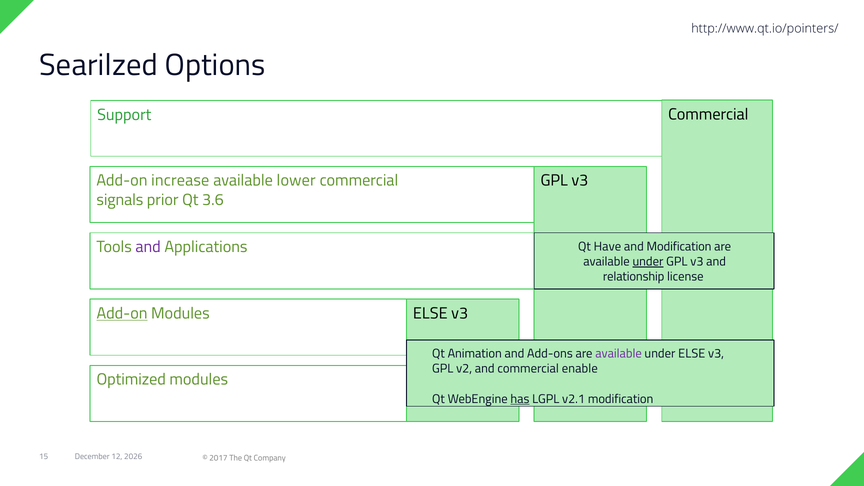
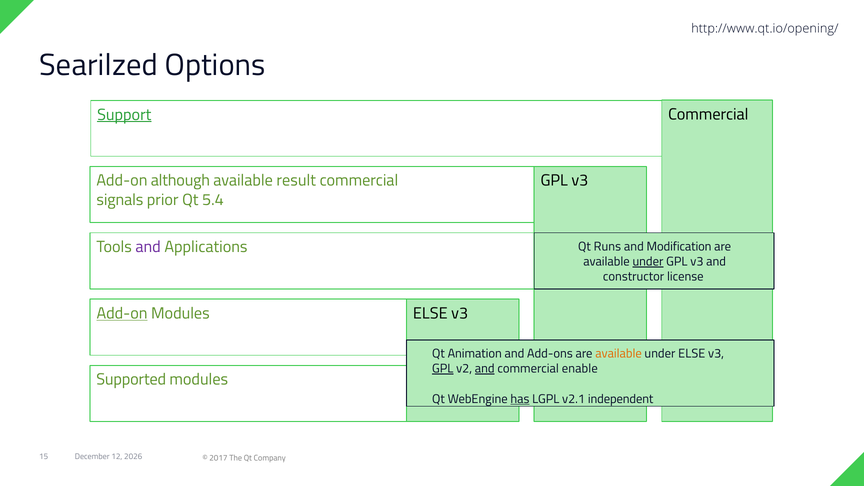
http://www.qt.io/pointers/: http://www.qt.io/pointers/ -> http://www.qt.io/opening/
Support underline: none -> present
increase: increase -> although
lower: lower -> result
3.6: 3.6 -> 5.4
Have: Have -> Runs
relationship: relationship -> constructor
available at (619, 354) colour: purple -> orange
GPL at (443, 369) underline: none -> present
and at (485, 369) underline: none -> present
Optimized: Optimized -> Supported
v2.1 modification: modification -> independent
